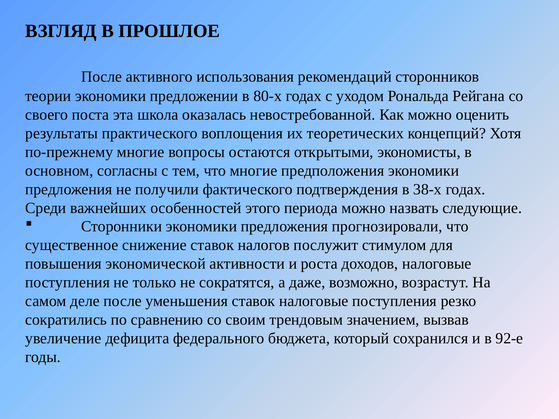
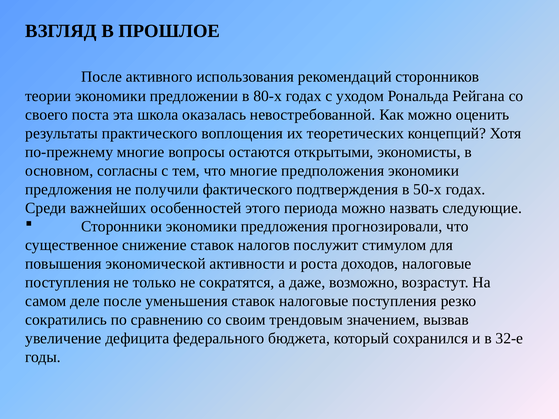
38-х: 38-х -> 50-х
92-е: 92-е -> 32-е
